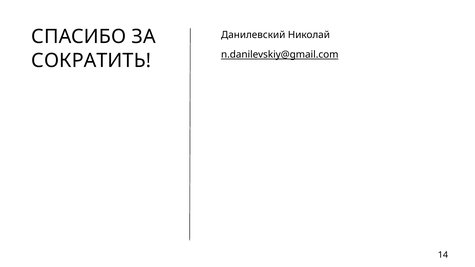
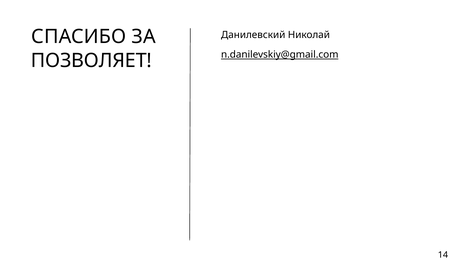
СОКРАТИТЬ: СОКРАТИТЬ -> ПОЗВОЛЯЕТ
